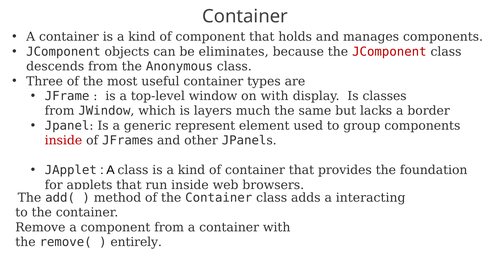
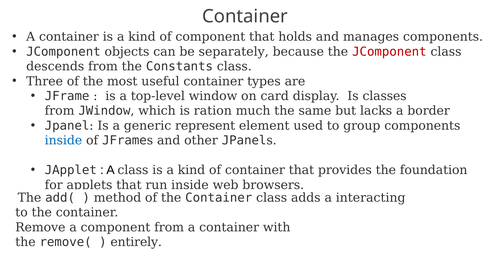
eliminates: eliminates -> separately
Anonymous: Anonymous -> Constants
on with: with -> card
layers: layers -> ration
inside at (63, 141) colour: red -> blue
